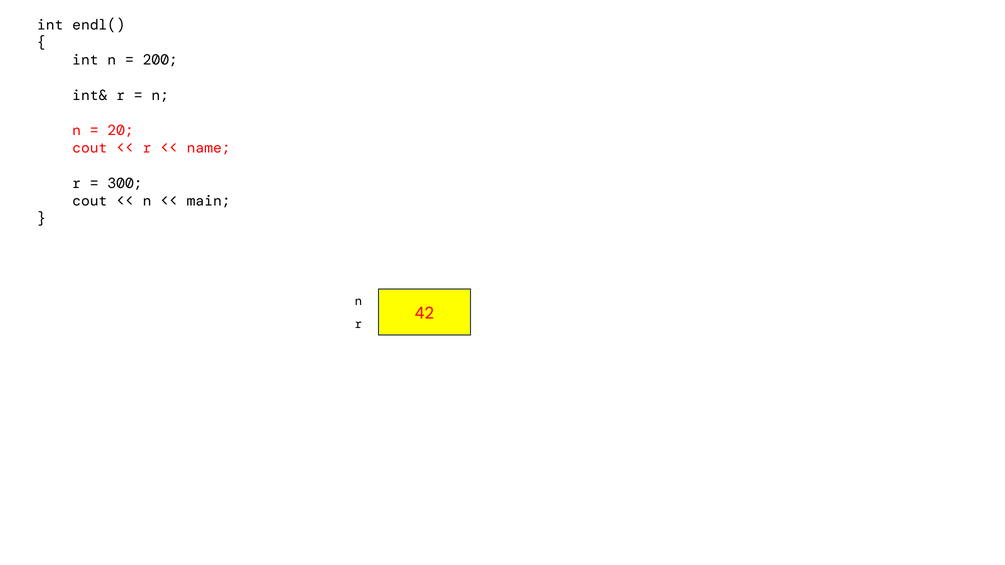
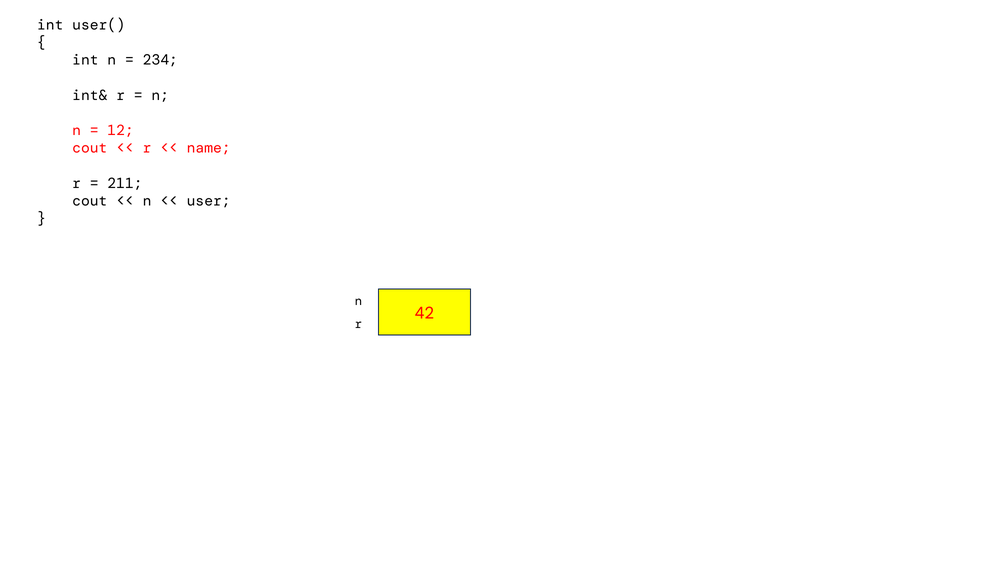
endl(: endl( -> user(
200: 200 -> 234
20: 20 -> 12
300: 300 -> 211
main: main -> user
